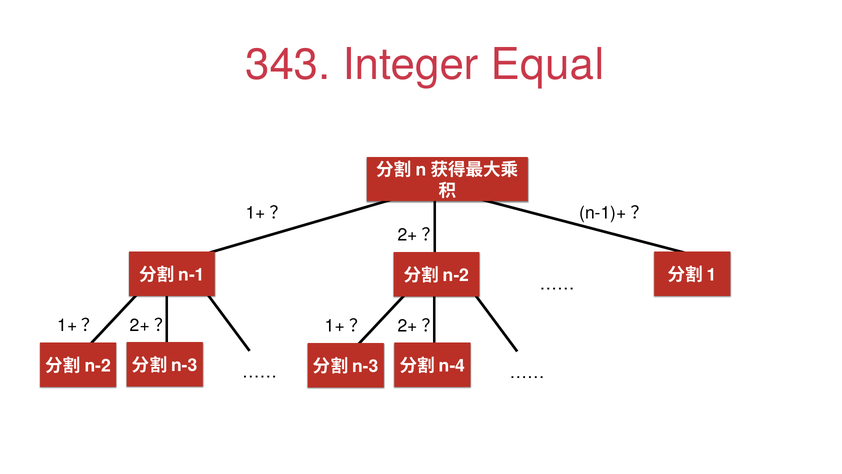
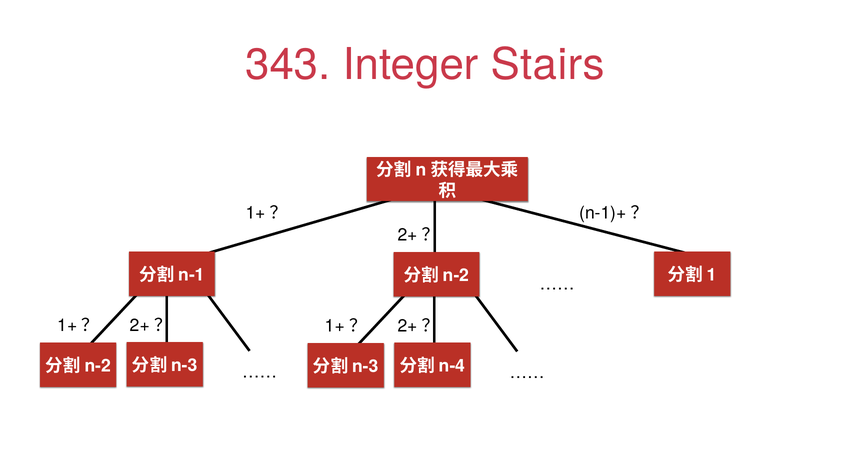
Equal: Equal -> Stairs
